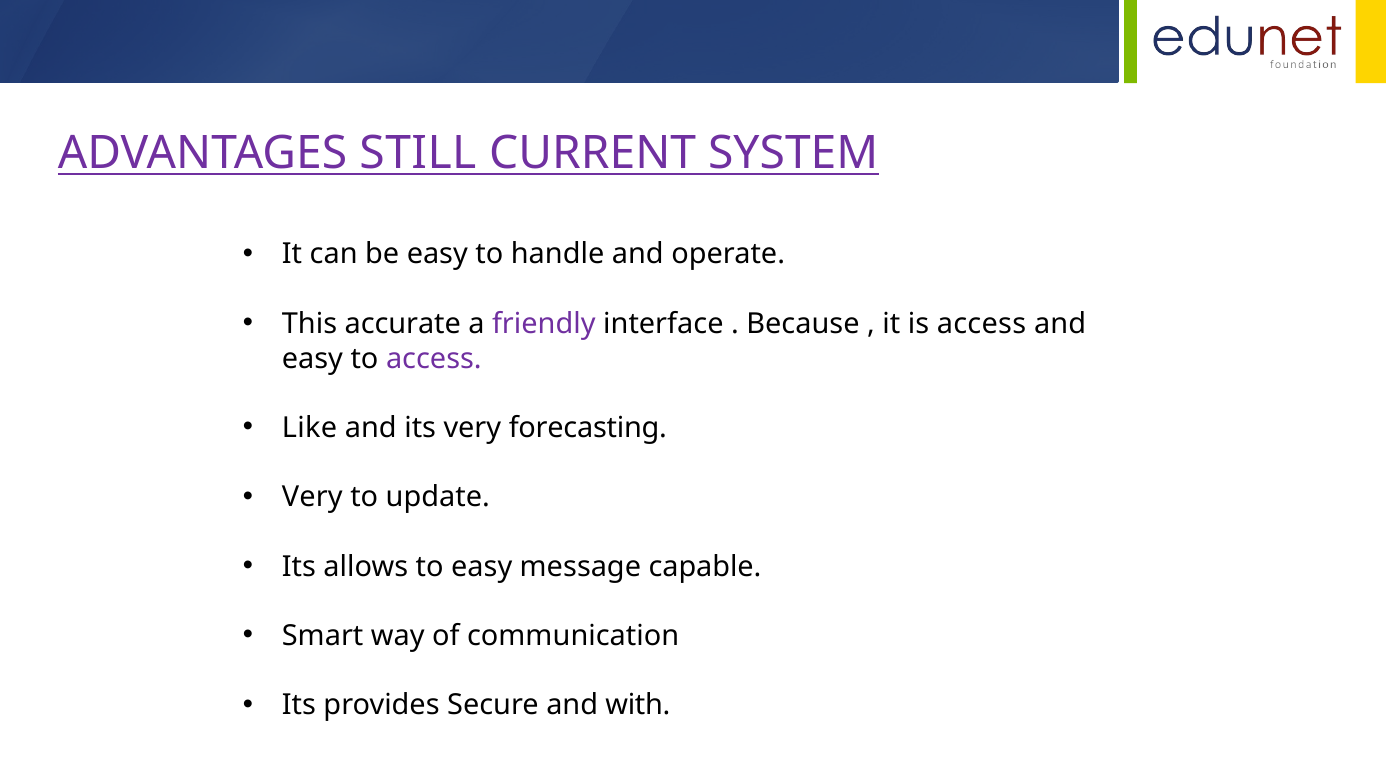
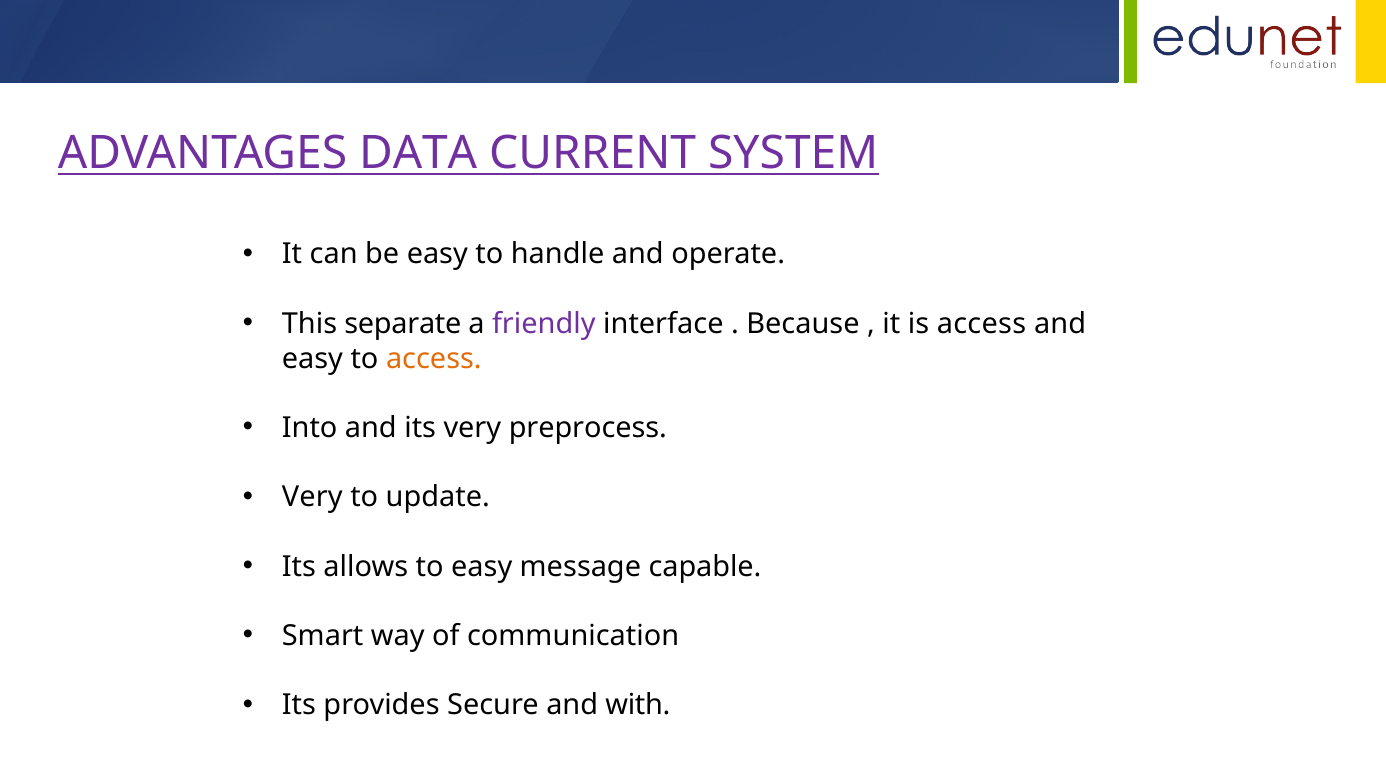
STILL: STILL -> DATA
accurate: accurate -> separate
access at (434, 358) colour: purple -> orange
Like: Like -> Into
forecasting: forecasting -> preprocess
